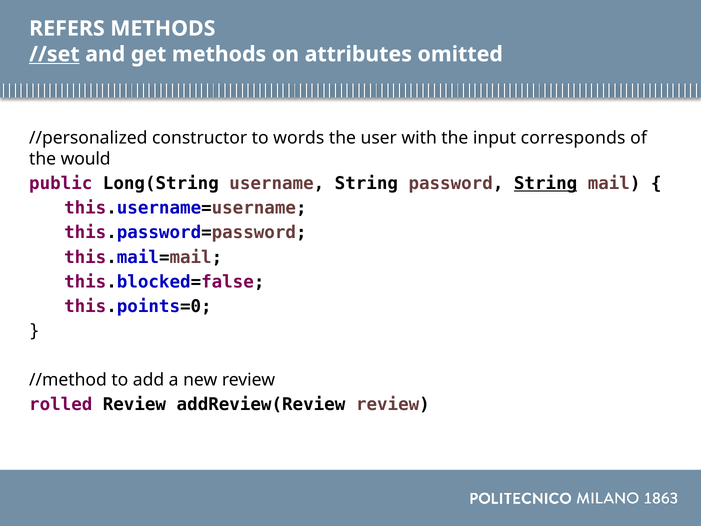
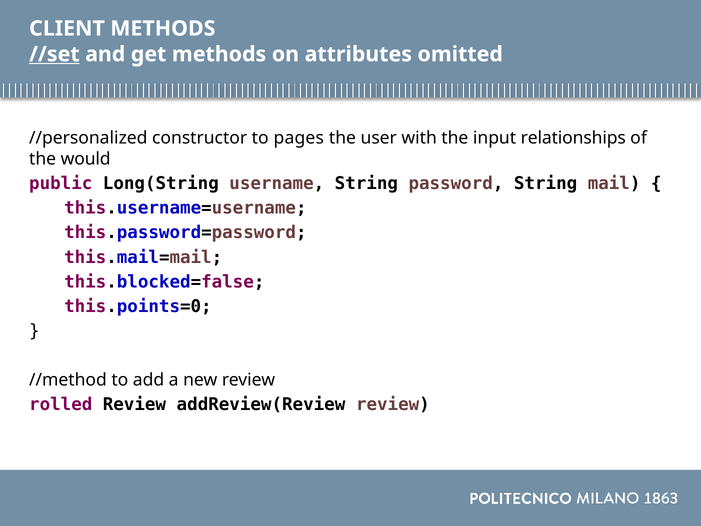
REFERS: REFERS -> CLIENT
words: words -> pages
corresponds: corresponds -> relationships
String at (546, 183) underline: present -> none
